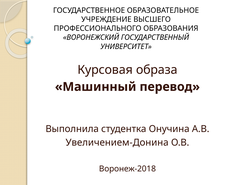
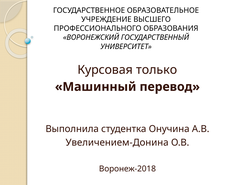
образа: образа -> только
